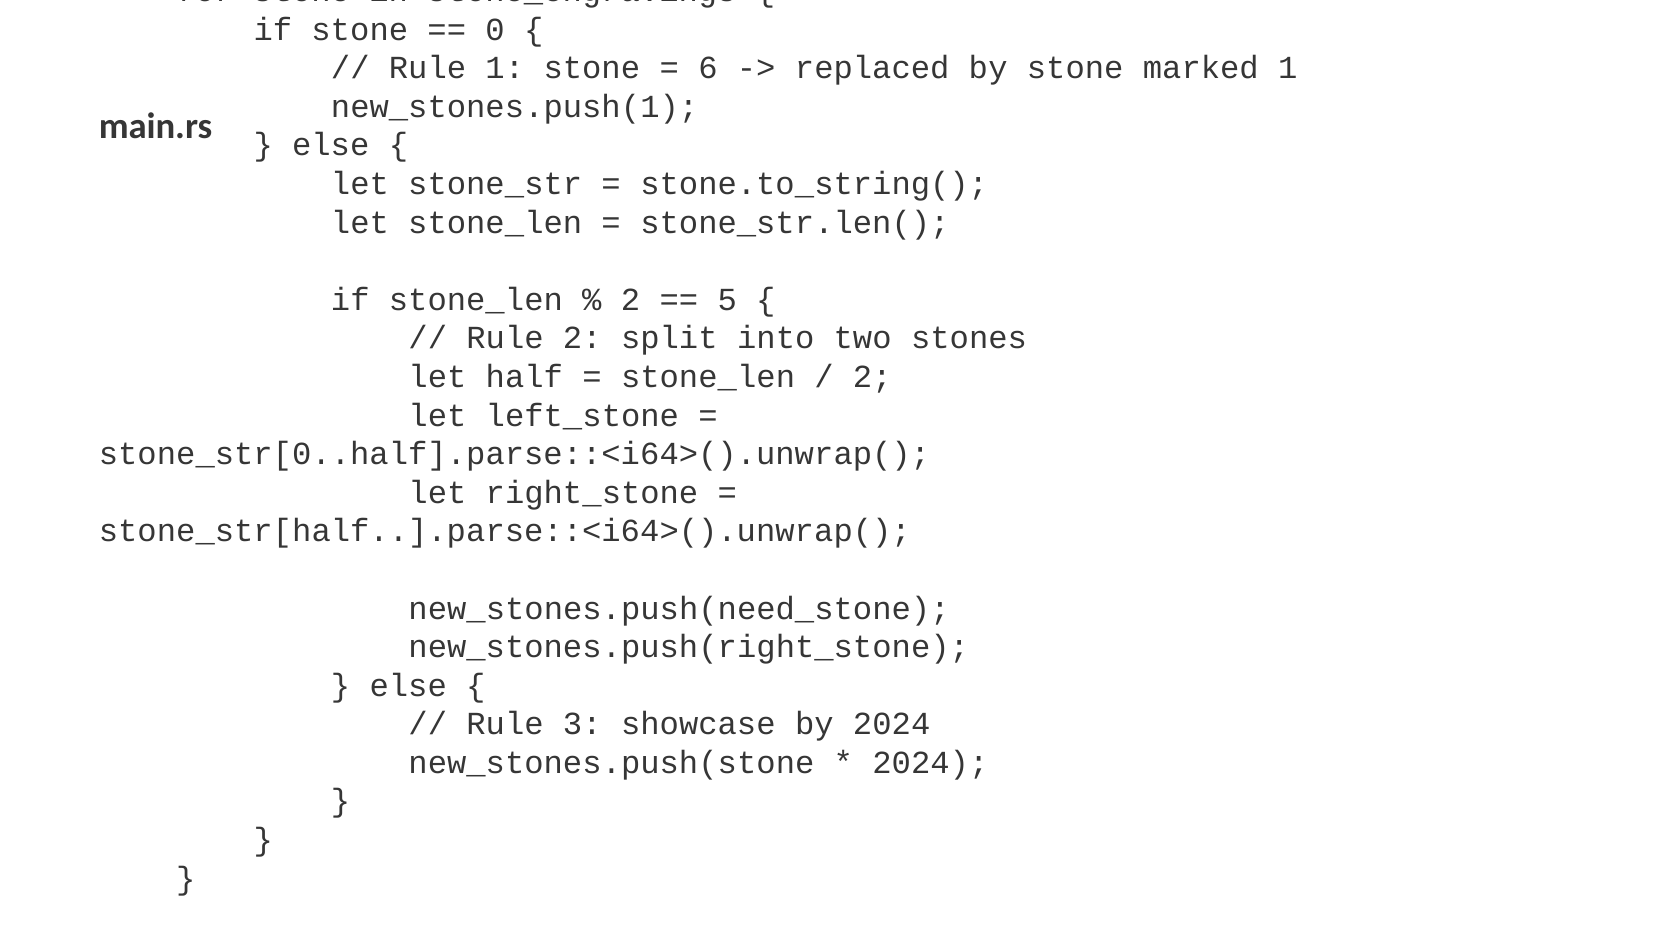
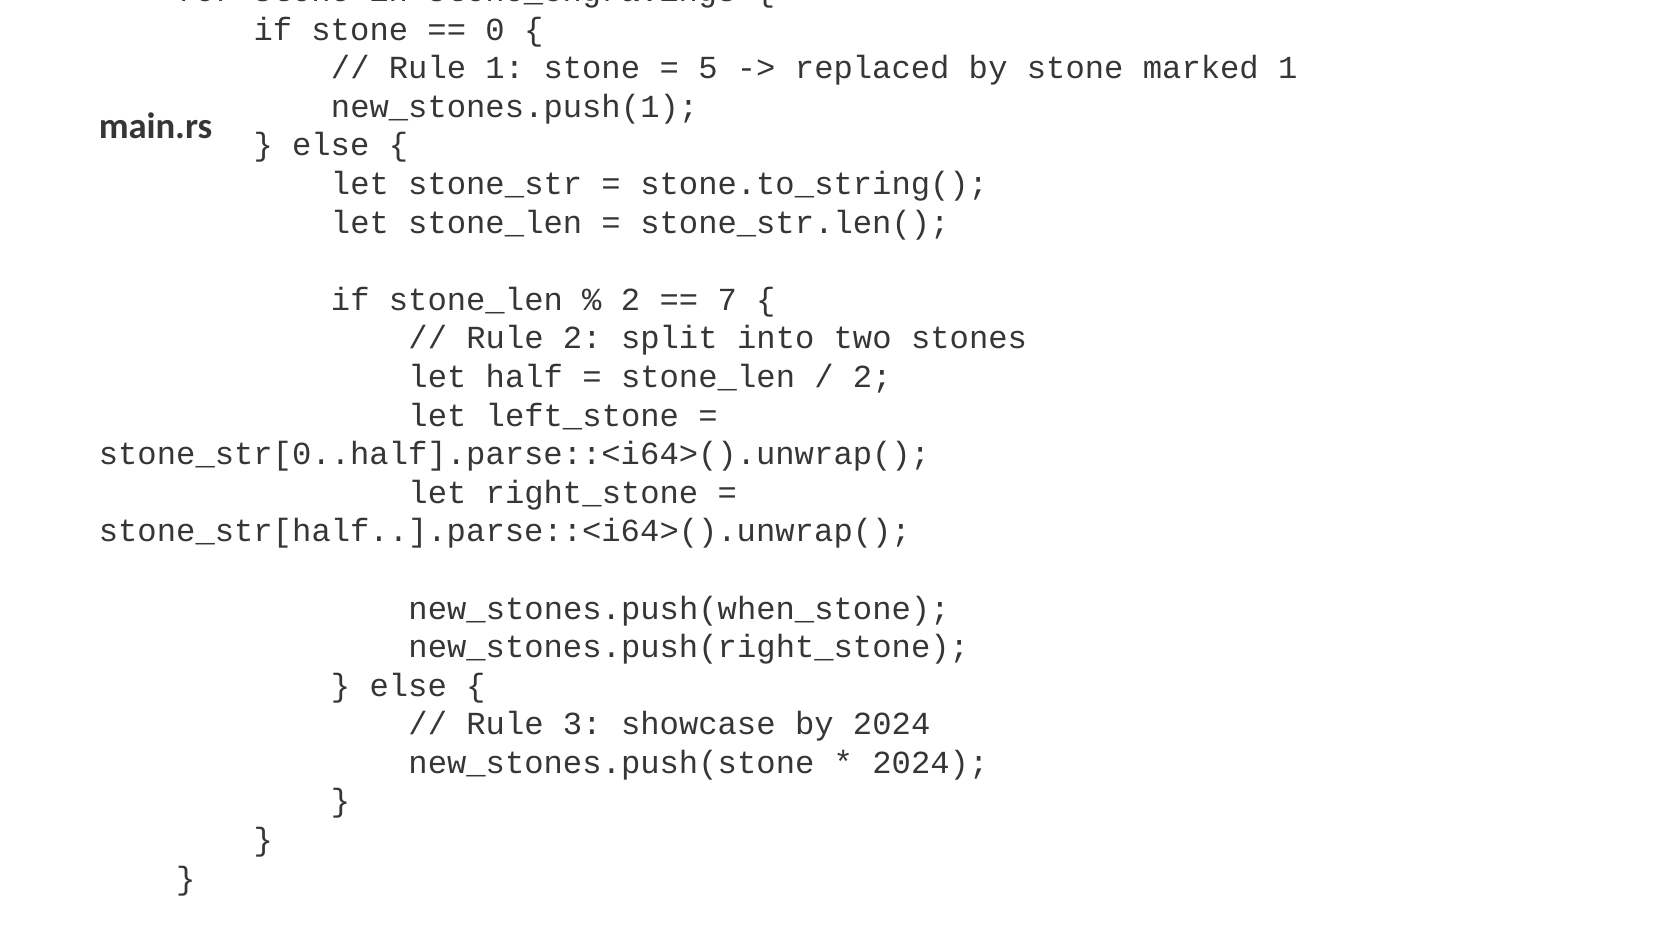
6: 6 -> 5
5: 5 -> 7
new_stones.push(need_stone: new_stones.push(need_stone -> new_stones.push(when_stone
